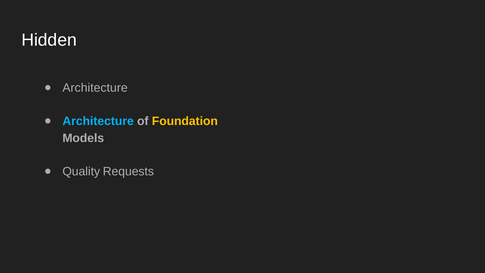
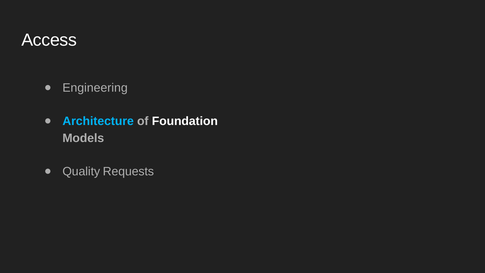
Hidden: Hidden -> Access
Architecture at (95, 88): Architecture -> Engineering
Foundation colour: yellow -> white
